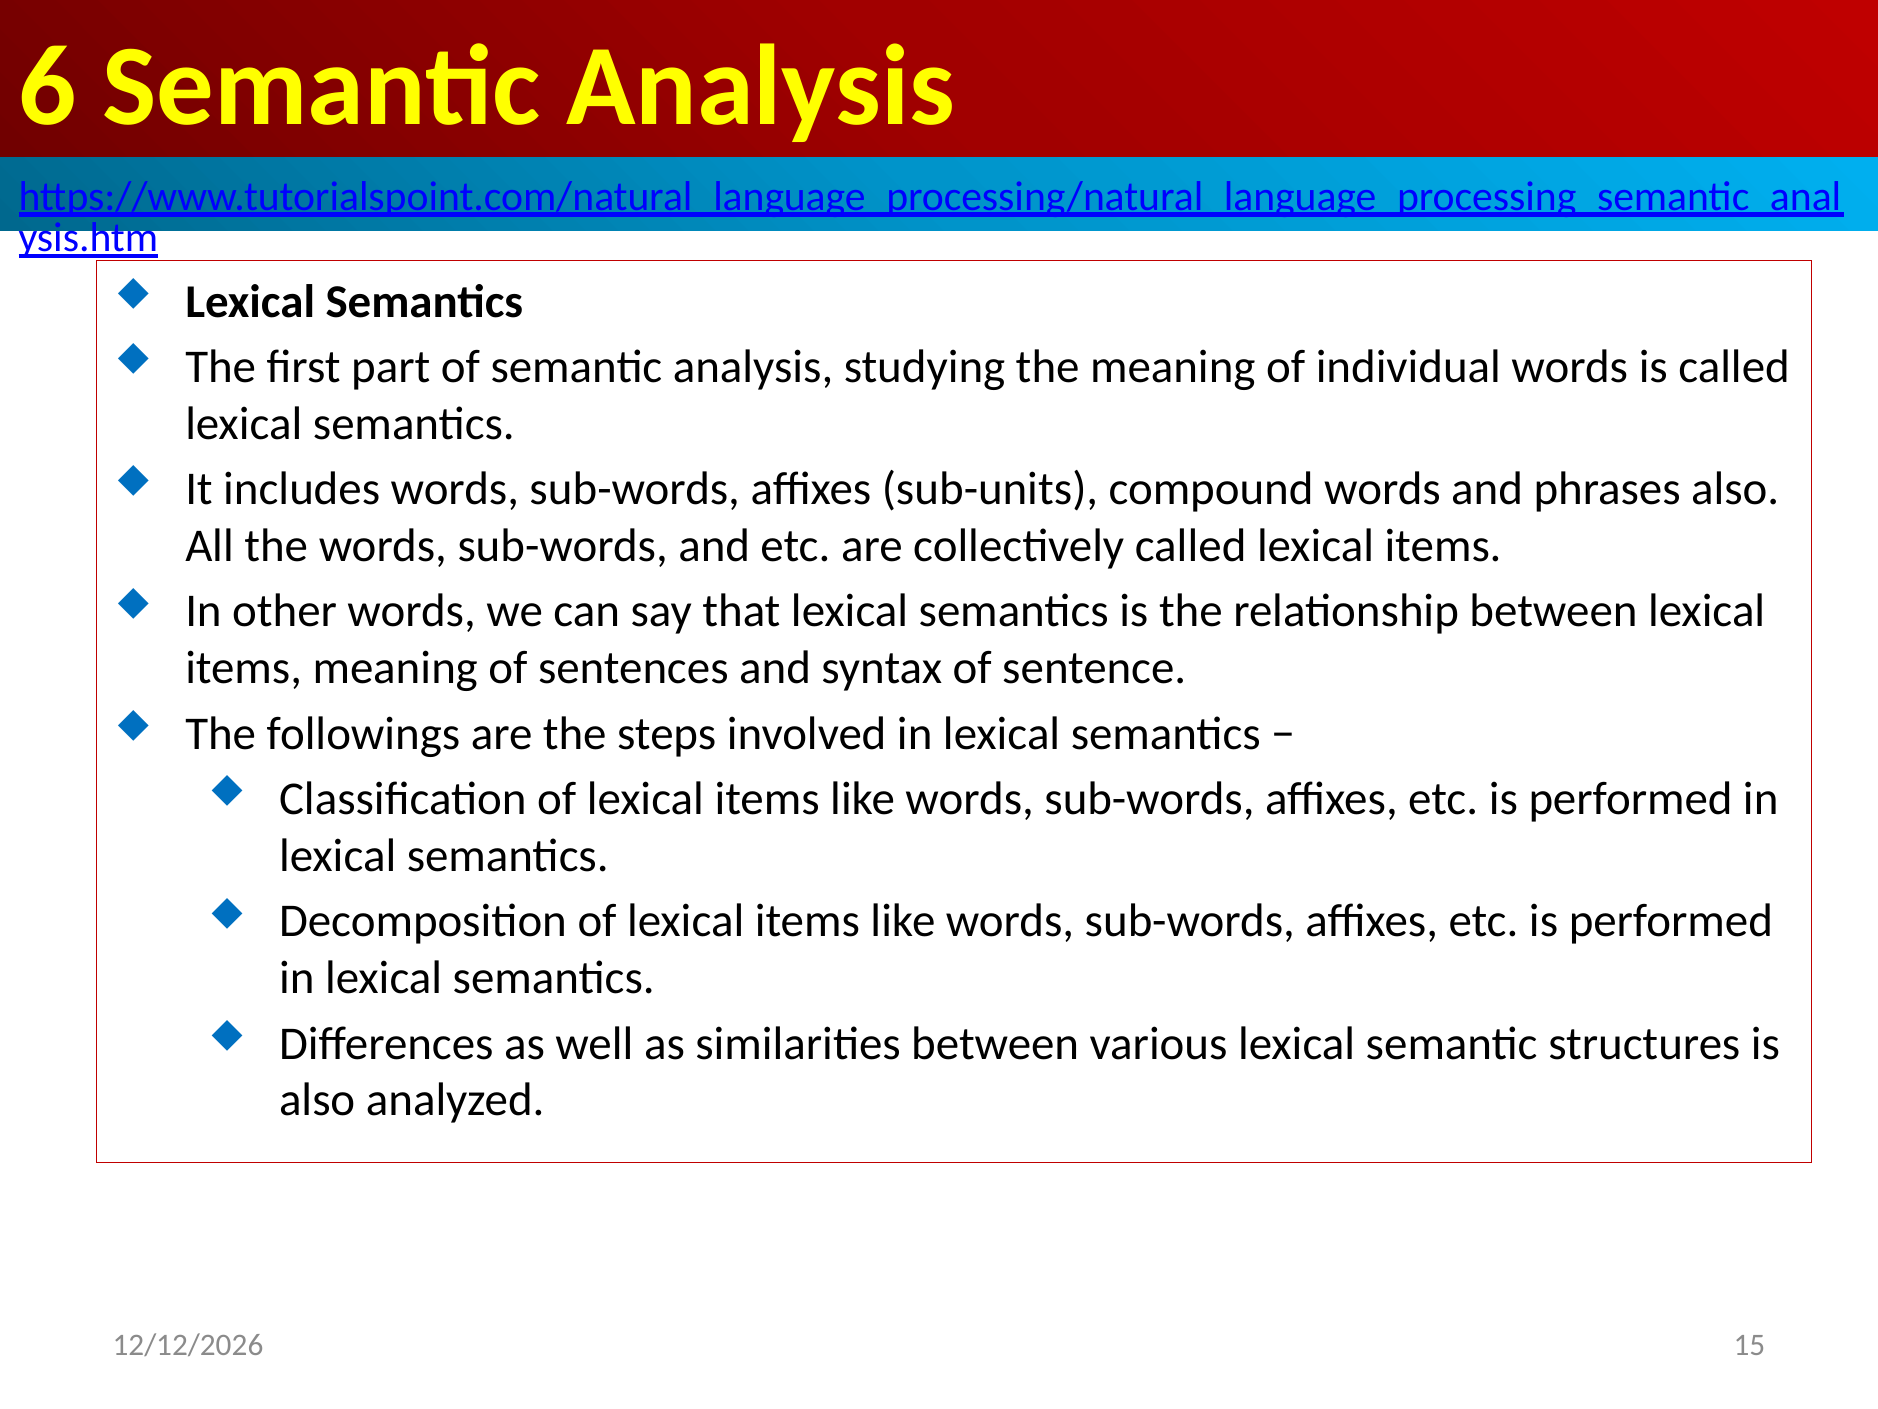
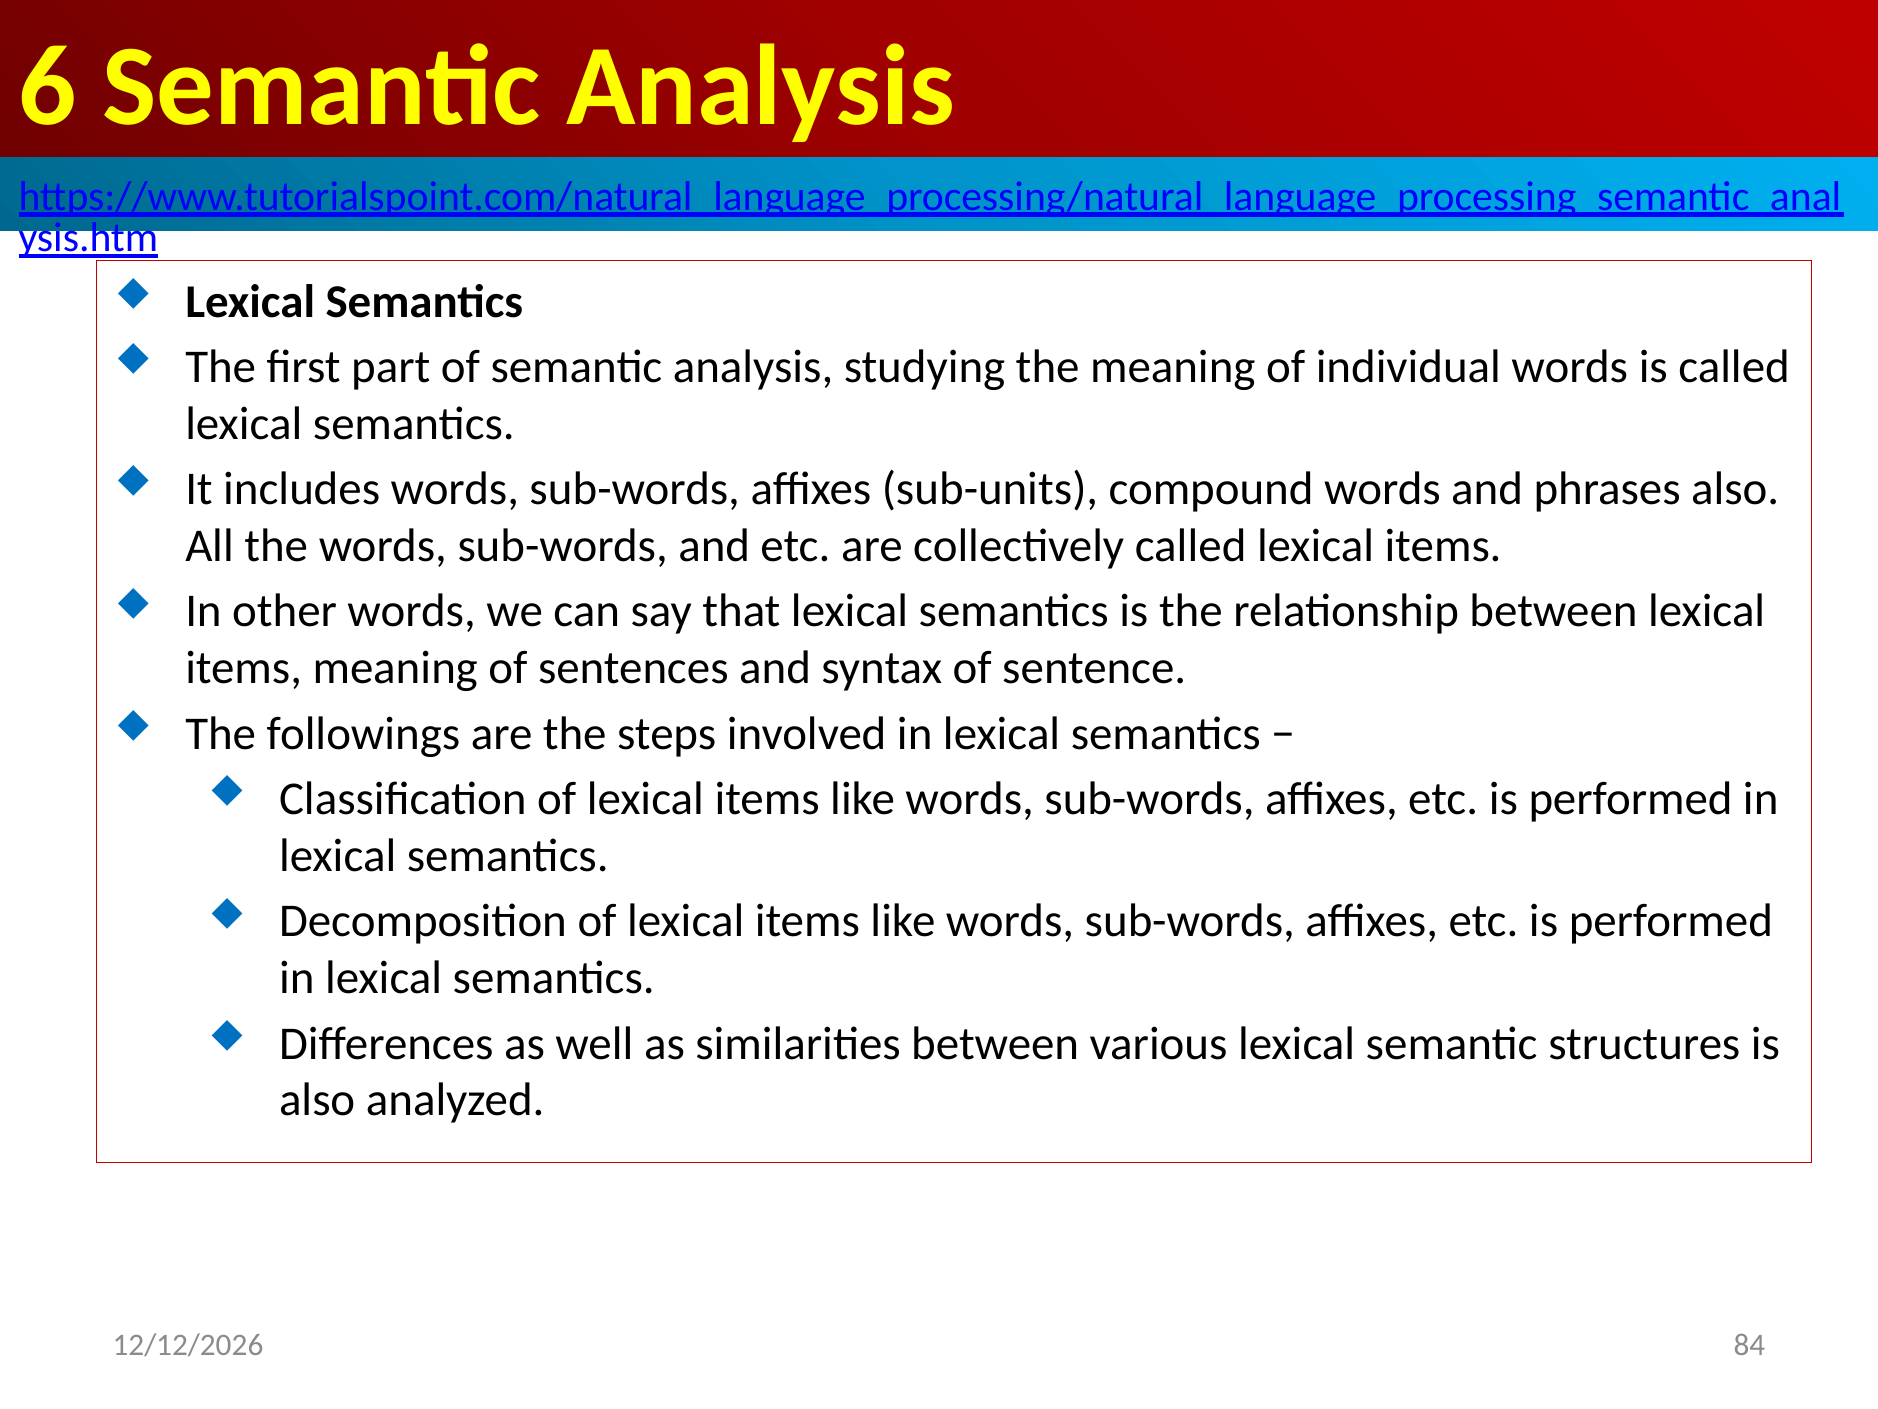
15: 15 -> 84
